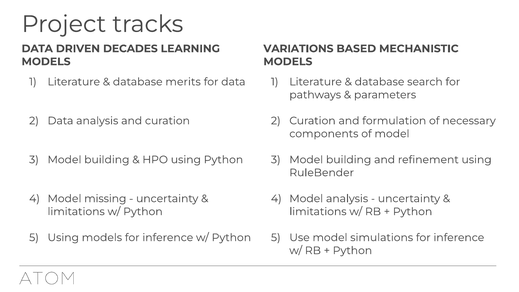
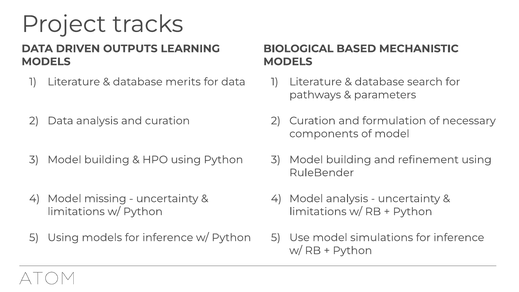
DECADES: DECADES -> OUTPUTS
VARIATIONS: VARIATIONS -> BIOLOGICAL
